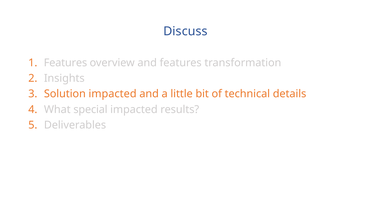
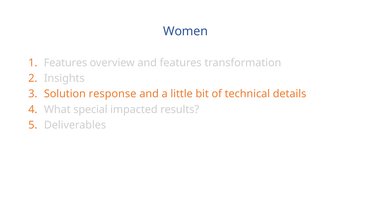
Discuss: Discuss -> Women
Solution impacted: impacted -> response
